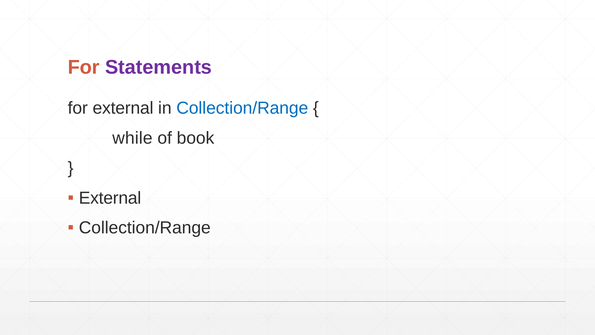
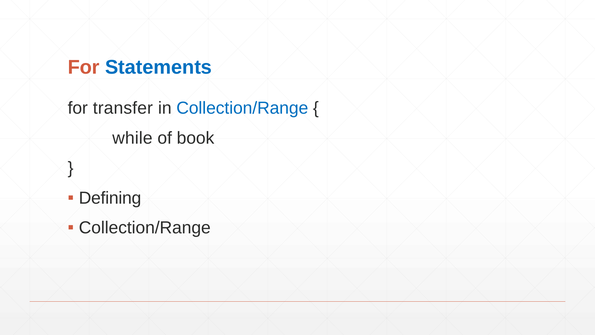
Statements colour: purple -> blue
for external: external -> transfer
External at (110, 198): External -> Defining
